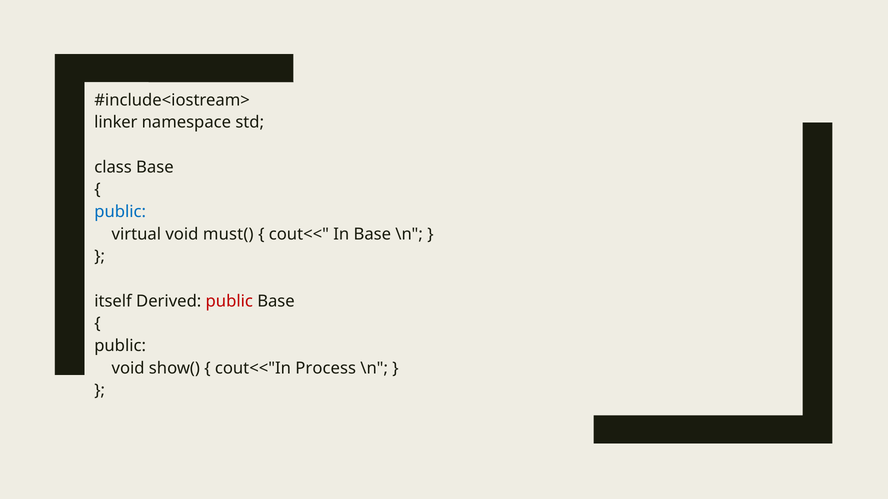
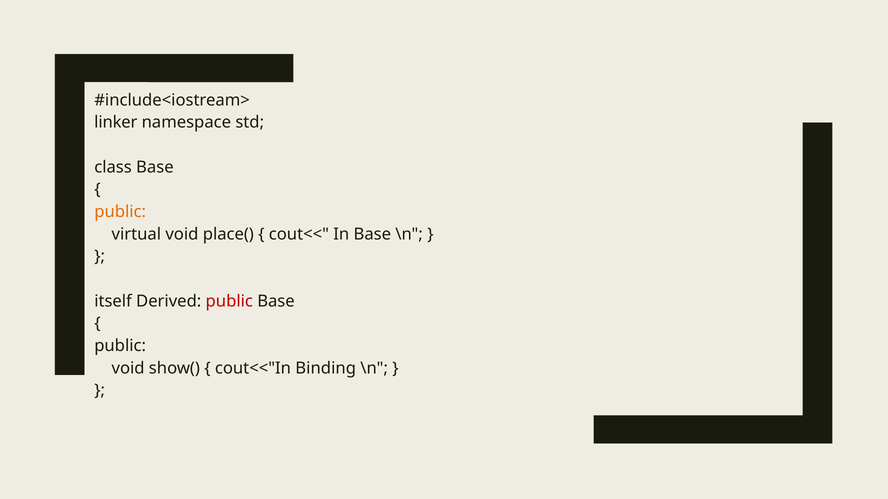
public at (120, 212) colour: blue -> orange
must(: must( -> place(
Process: Process -> Binding
